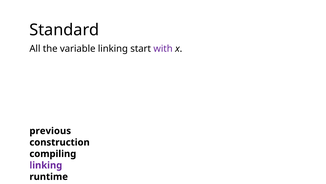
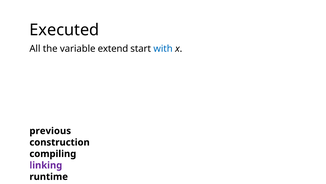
Standard: Standard -> Executed
variable linking: linking -> extend
with colour: purple -> blue
